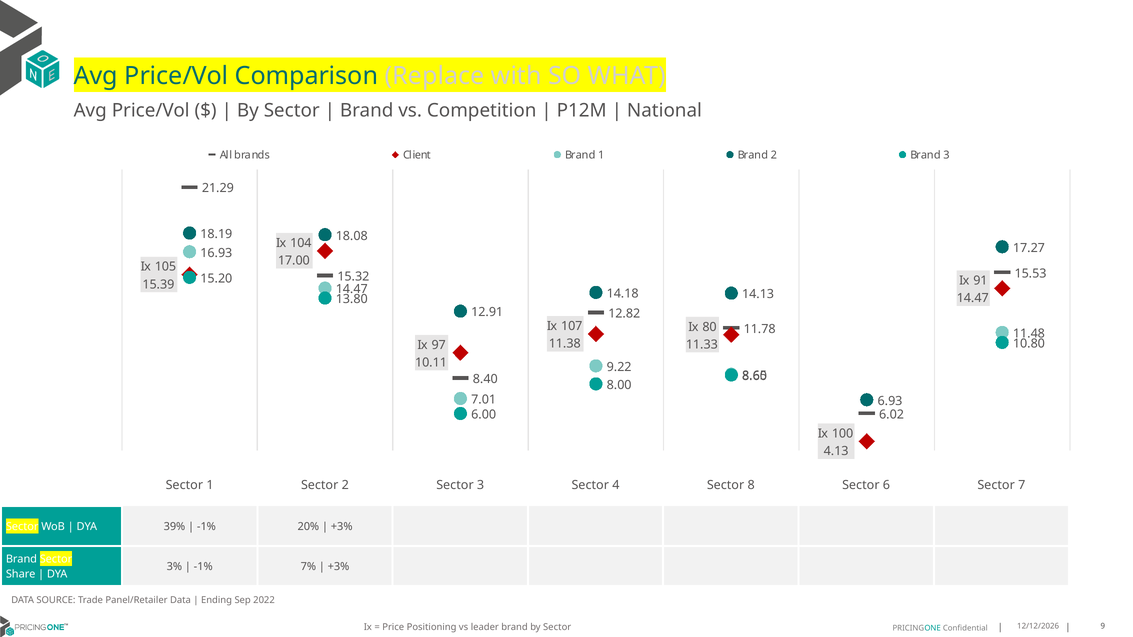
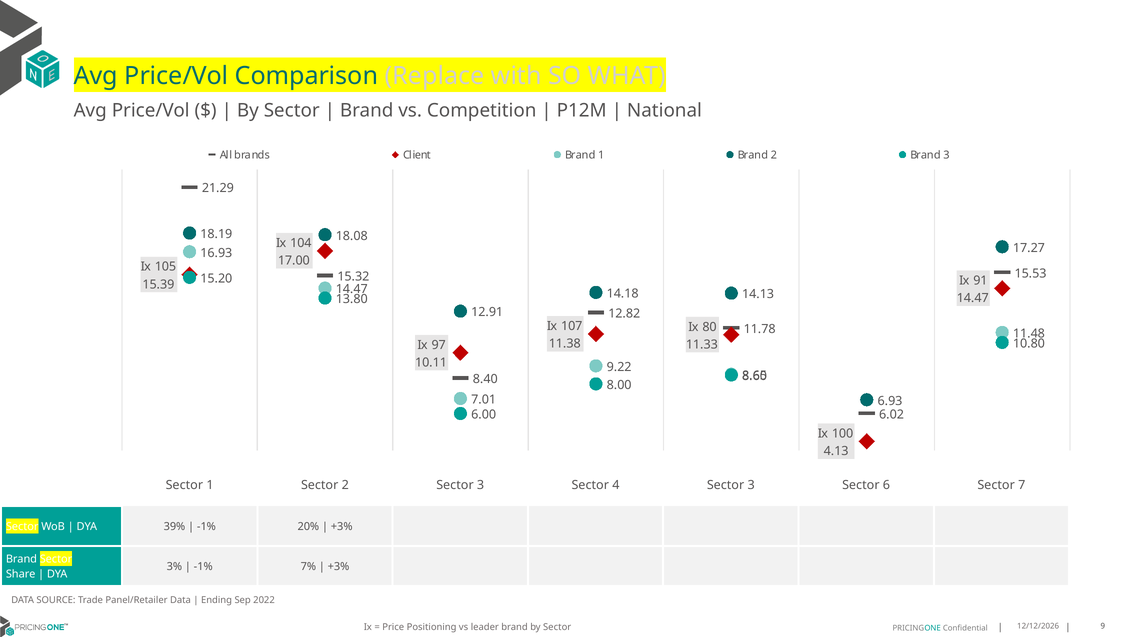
4 Sector 8: 8 -> 3
